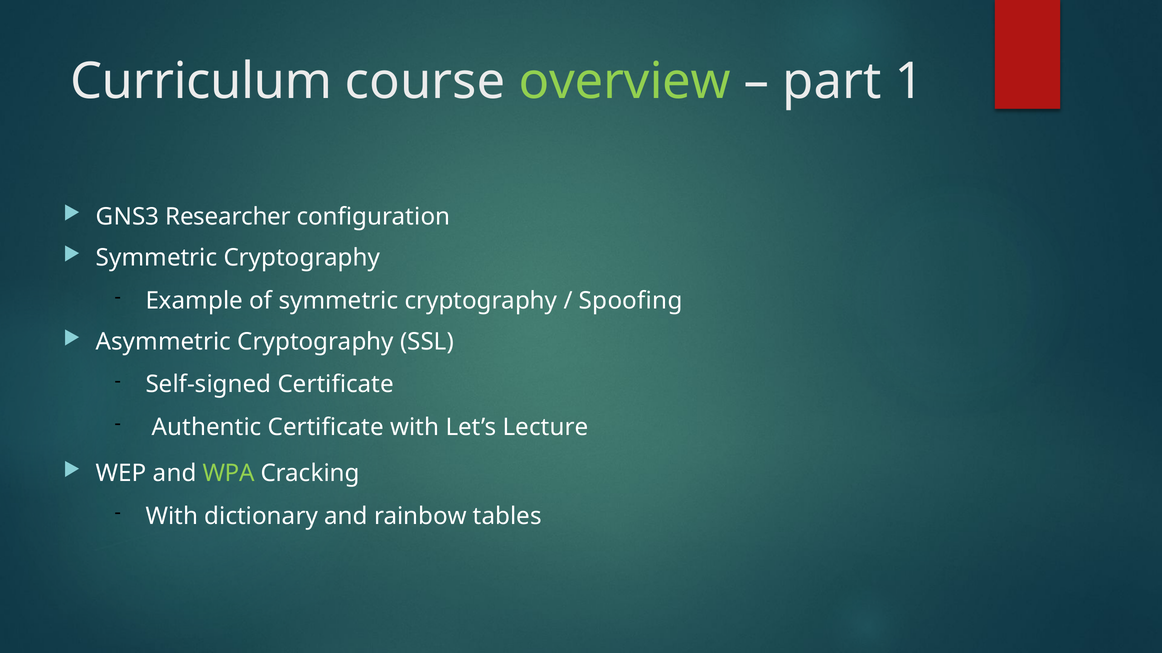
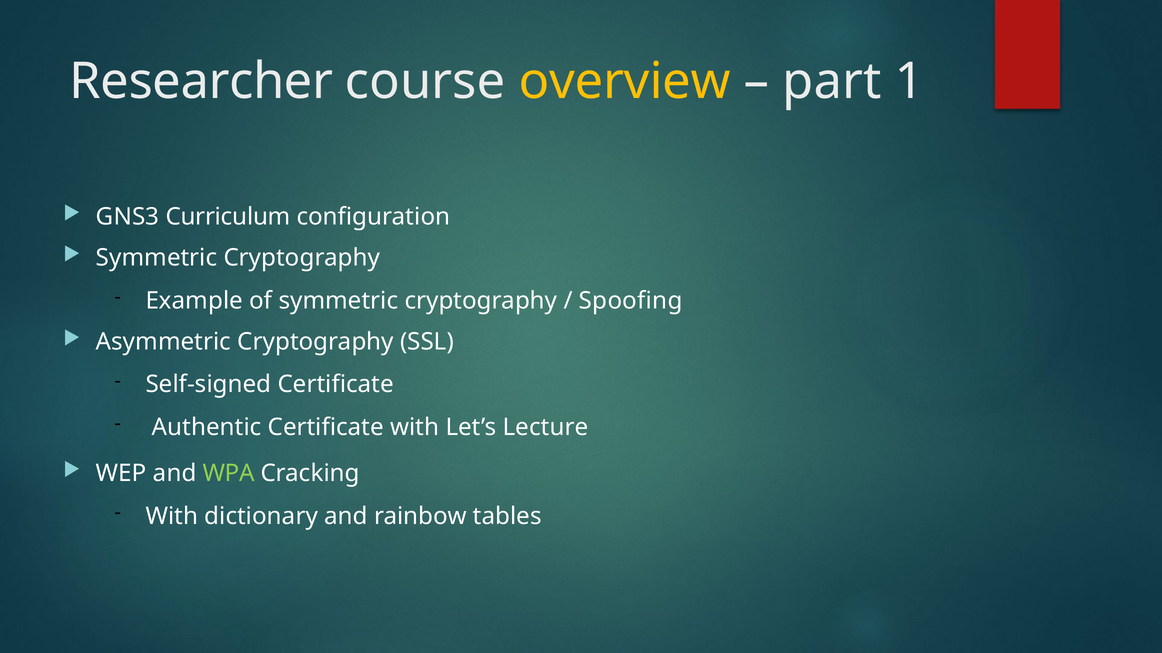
Curriculum: Curriculum -> Researcher
overview colour: light green -> yellow
Researcher: Researcher -> Curriculum
